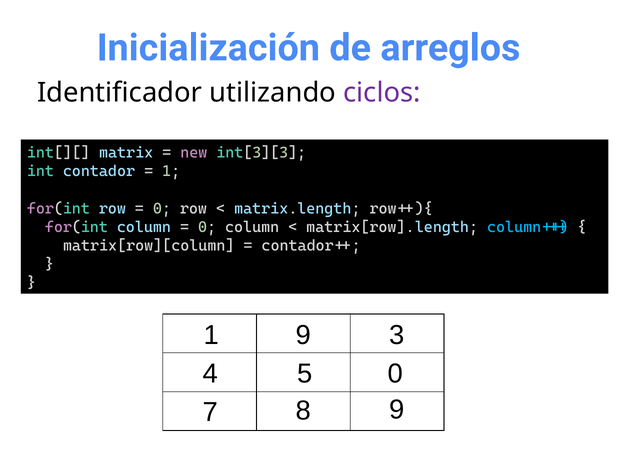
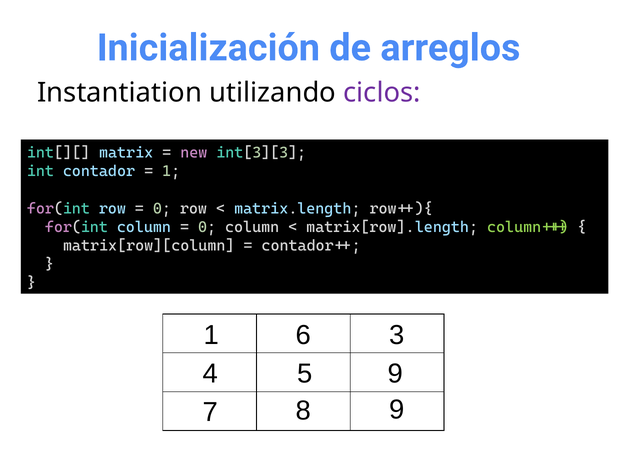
Identificador: Identificador -> Instantiation
column++ colour: light blue -> light green
1 9: 9 -> 6
5 0: 0 -> 9
